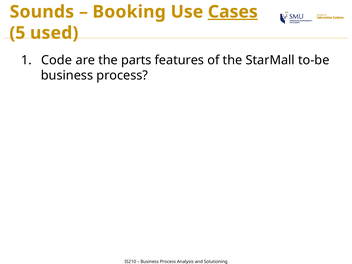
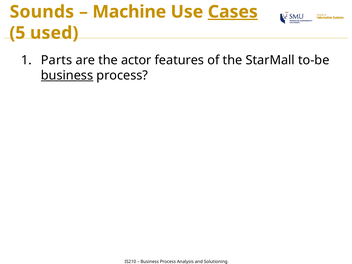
Booking: Booking -> Machine
Code: Code -> Parts
parts: parts -> actor
business at (67, 75) underline: none -> present
